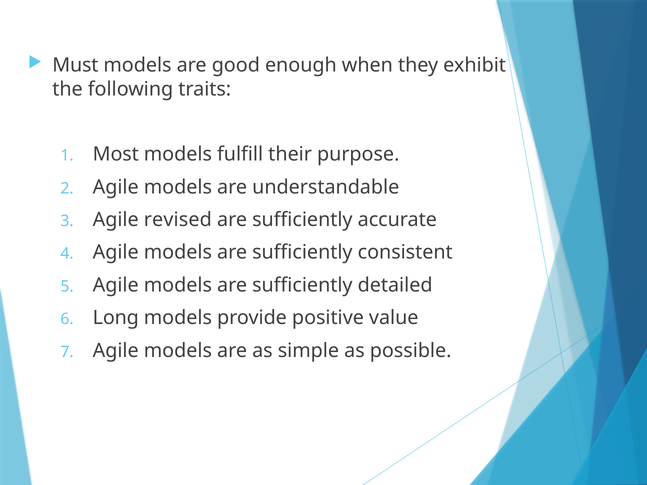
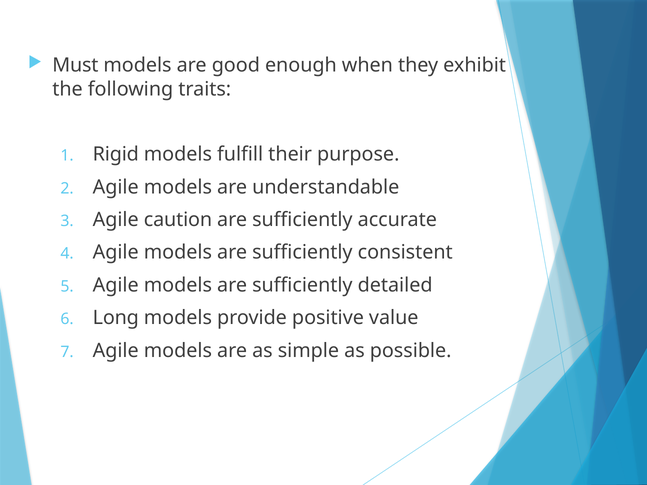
Most: Most -> Rigid
revised: revised -> caution
